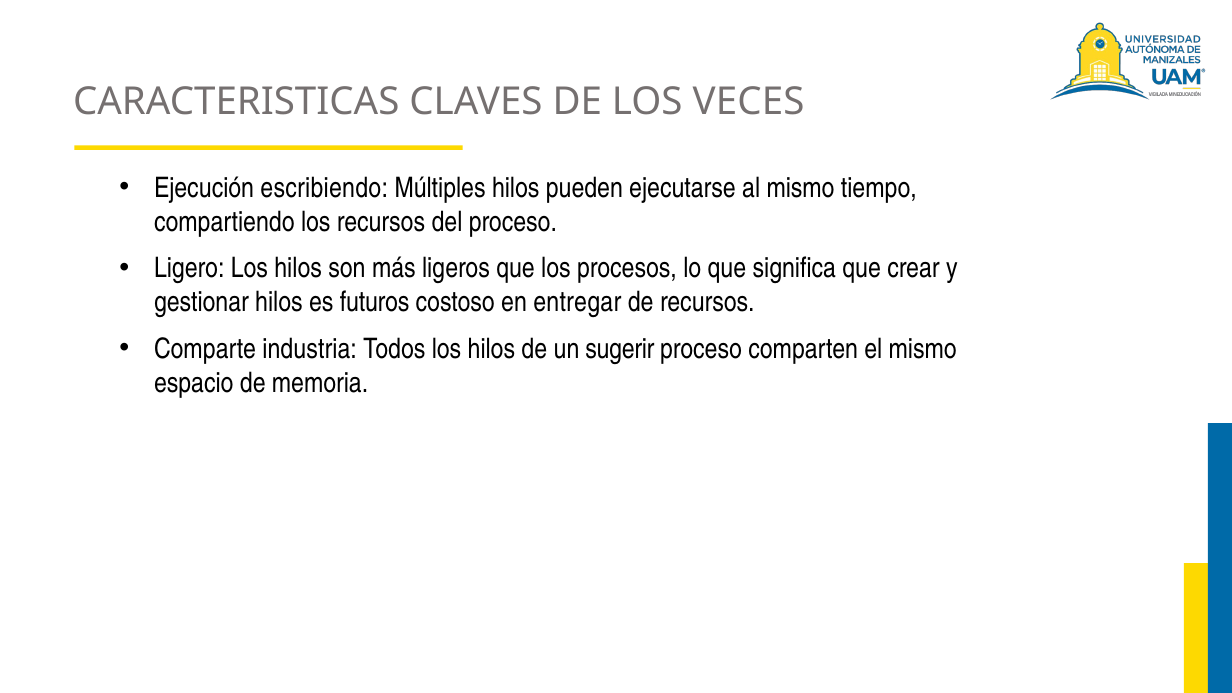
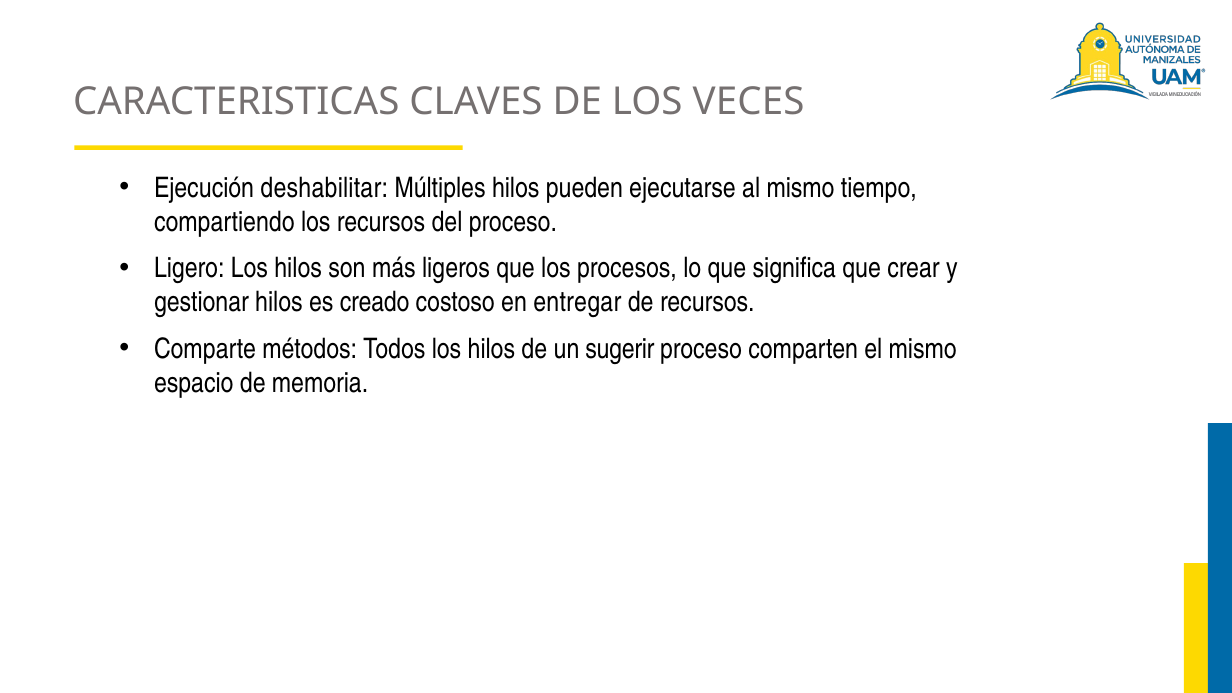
escribiendo: escribiendo -> deshabilitar
futuros: futuros -> creado
industria: industria -> métodos
